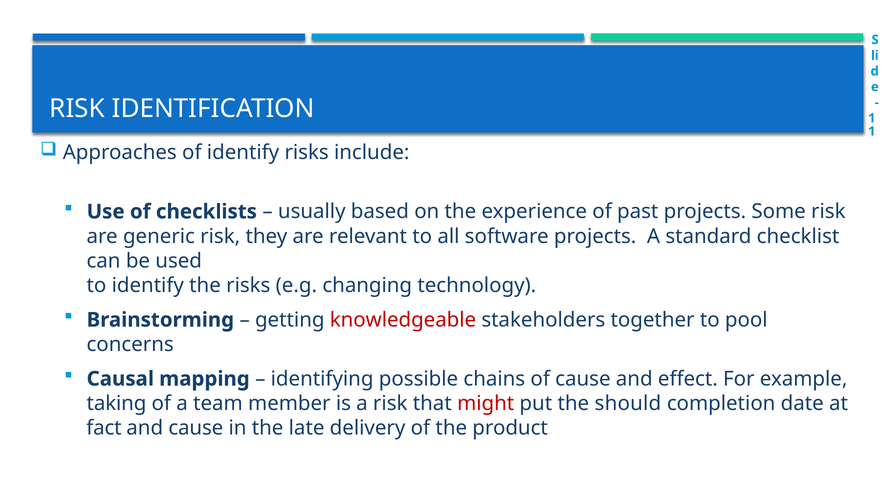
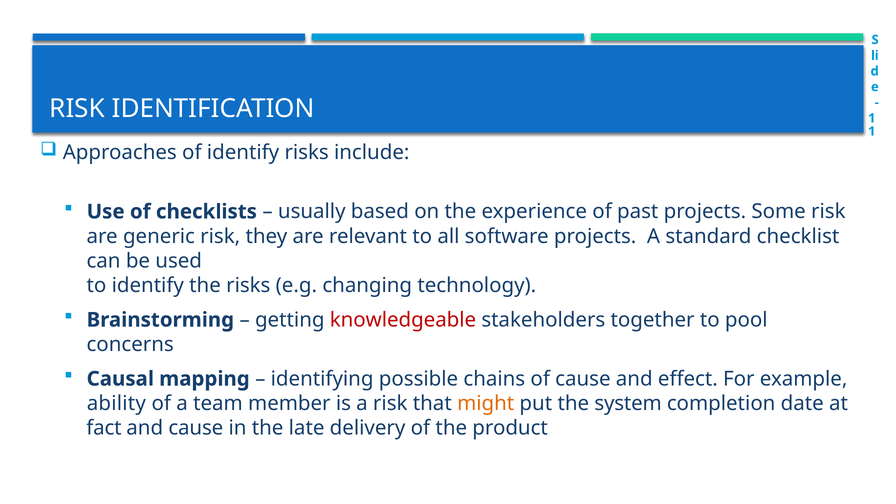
taking: taking -> ability
might colour: red -> orange
should: should -> system
